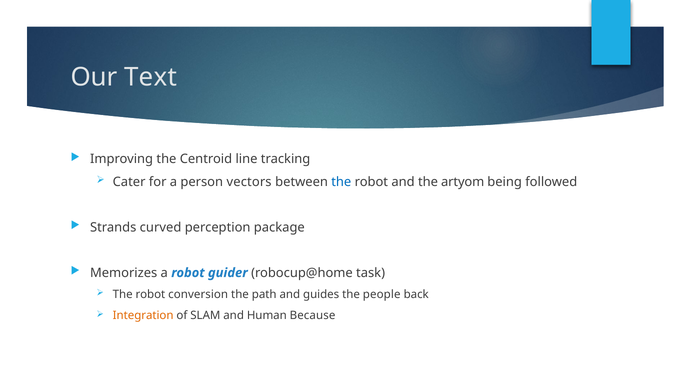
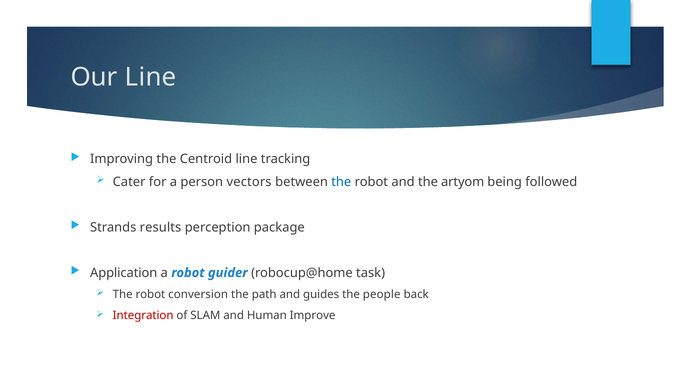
Our Text: Text -> Line
curved: curved -> results
Memorizes: Memorizes -> Application
Integration colour: orange -> red
Because: Because -> Improve
